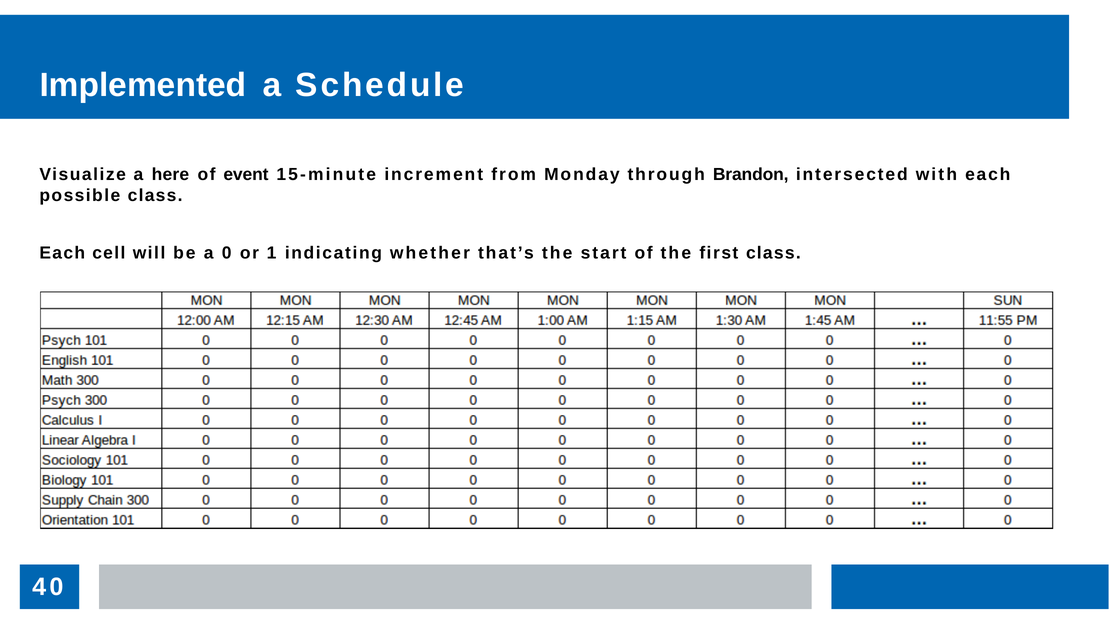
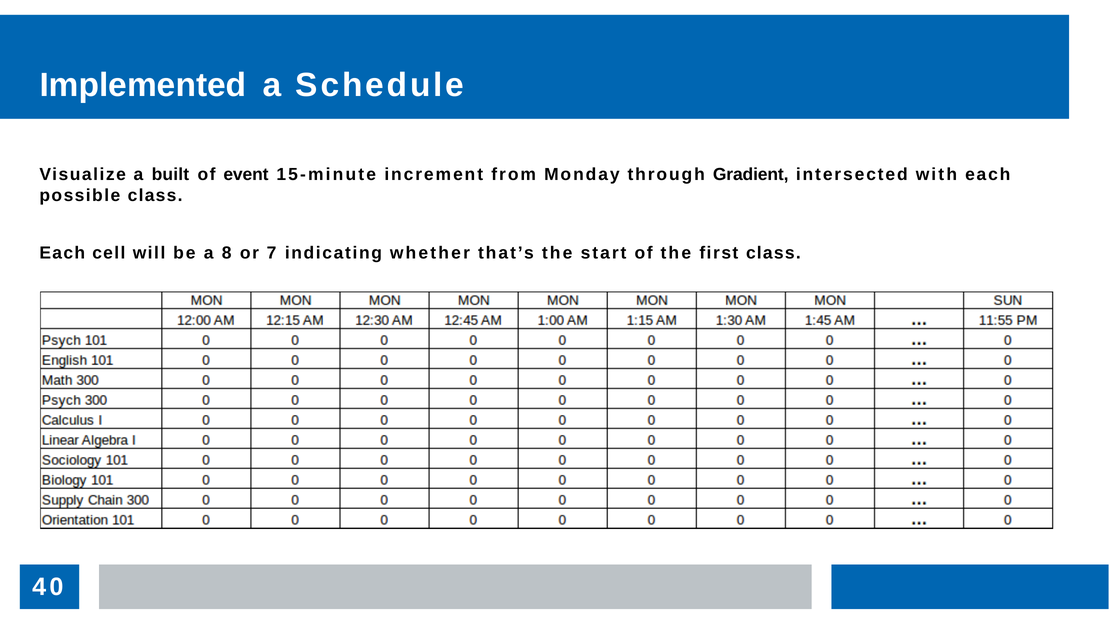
here: here -> built
Brandon: Brandon -> Gradient
0: 0 -> 8
1: 1 -> 7
